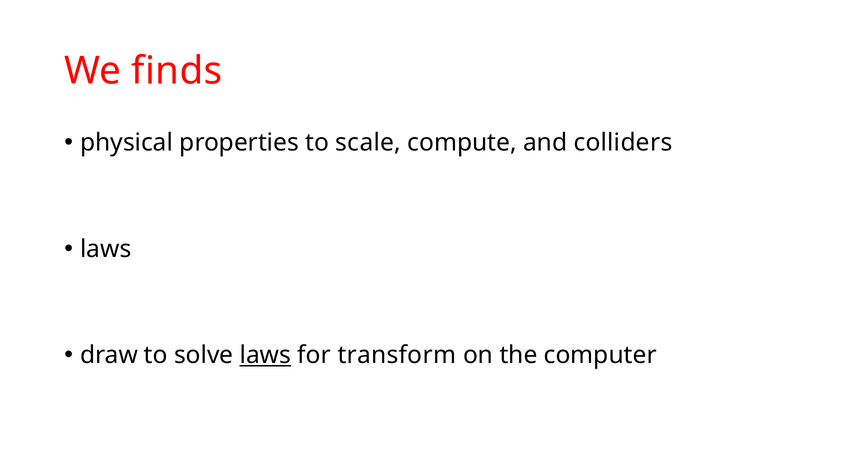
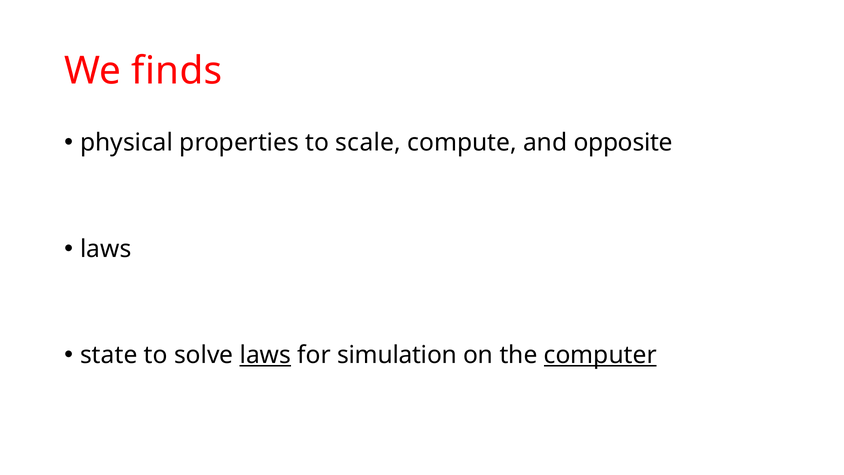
colliders: colliders -> opposite
draw: draw -> state
transform: transform -> simulation
computer underline: none -> present
